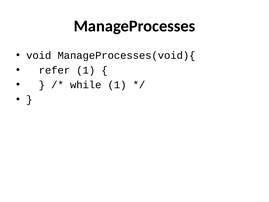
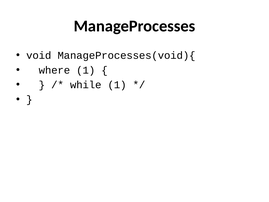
refer: refer -> where
